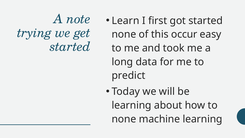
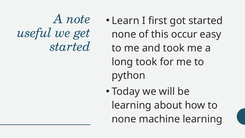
trying: trying -> useful
long data: data -> took
predict: predict -> python
